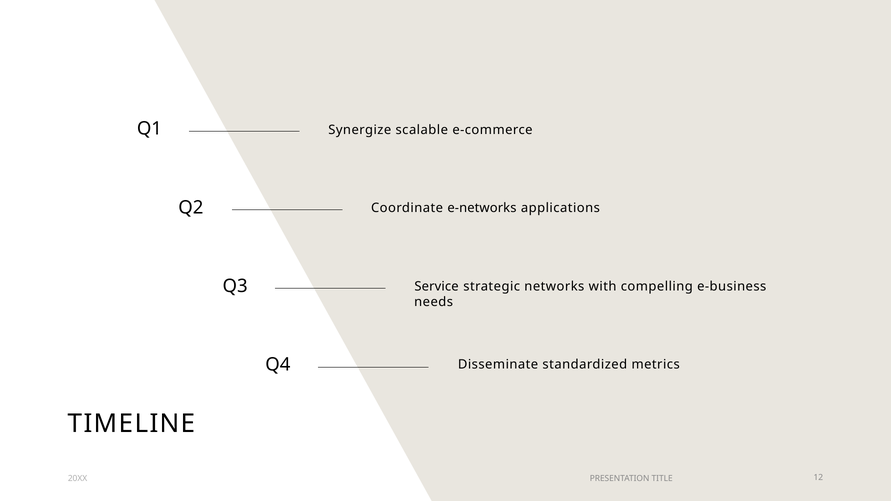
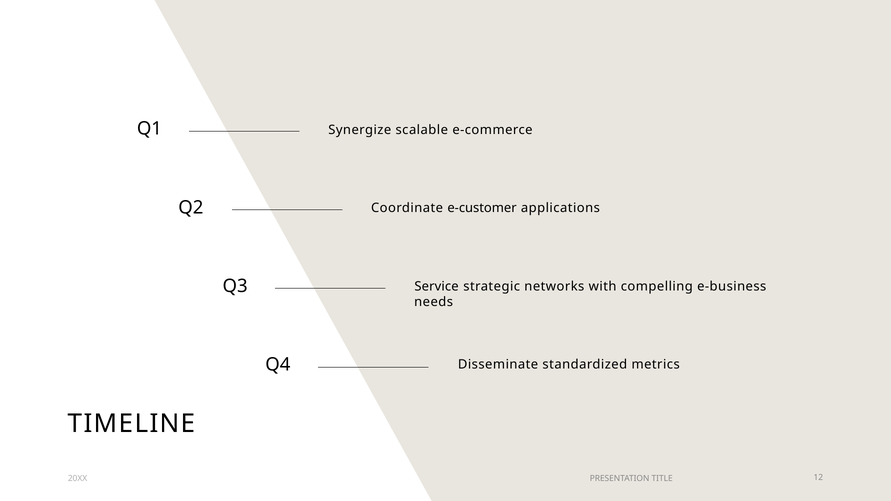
e-networks: e-networks -> e-customer
